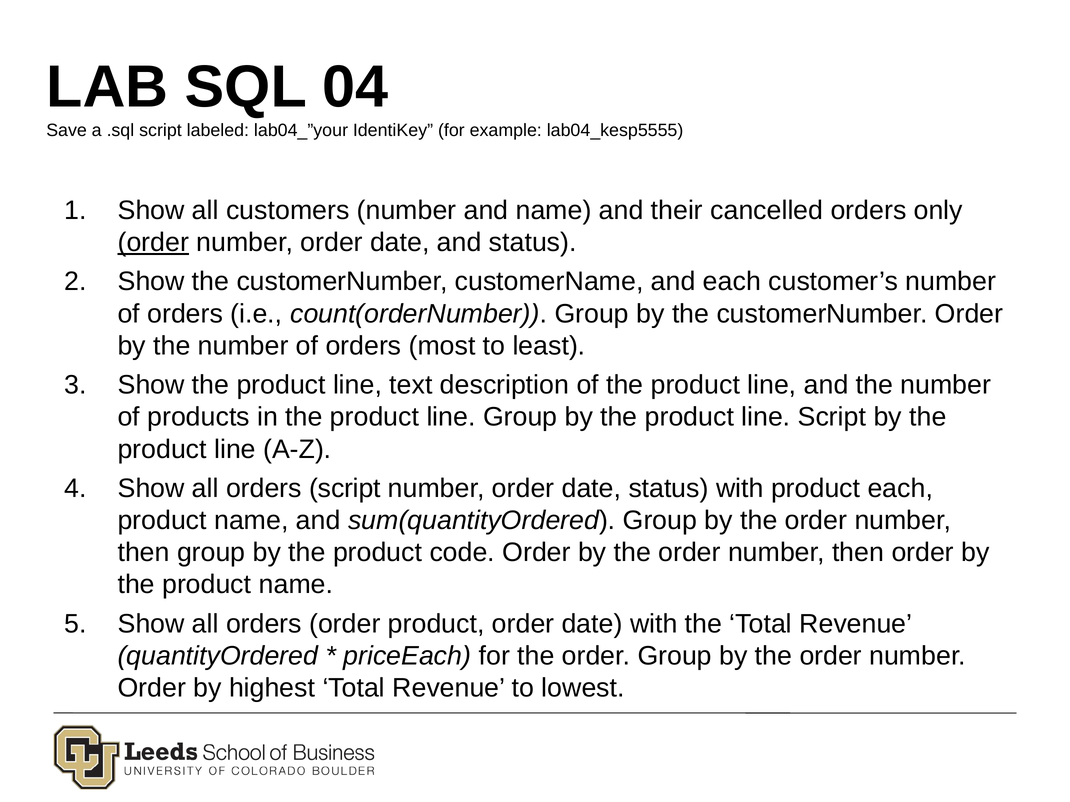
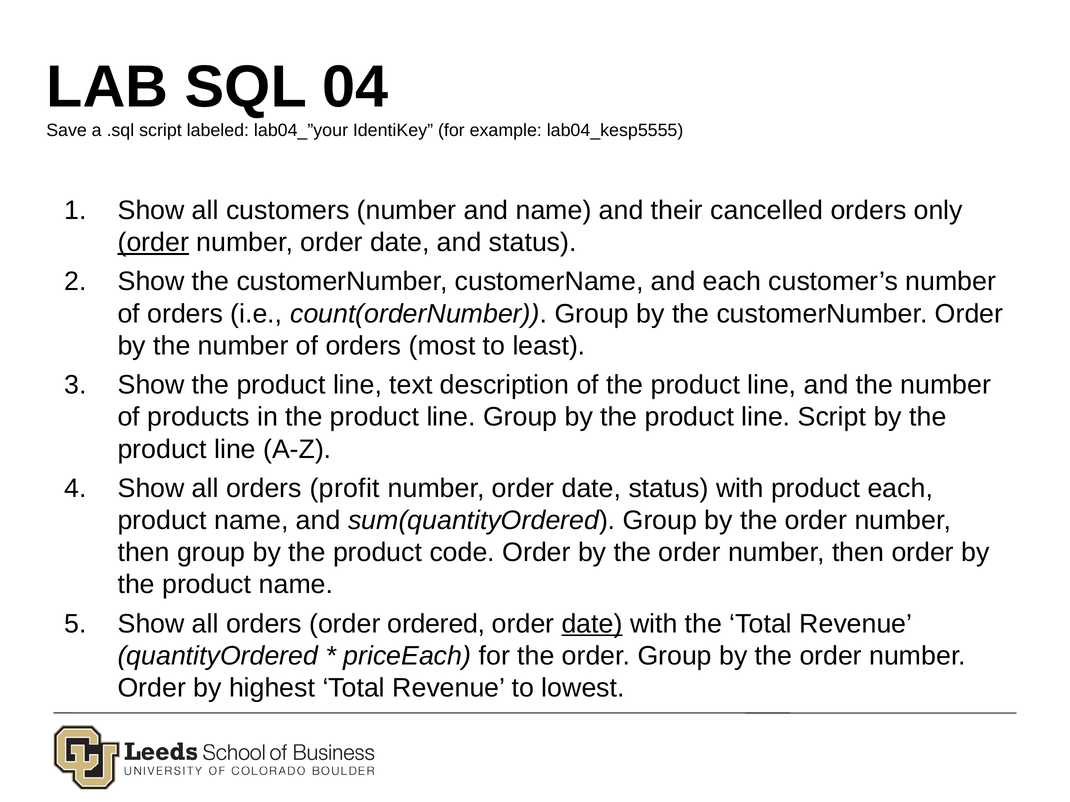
orders script: script -> profit
order product: product -> ordered
date at (592, 624) underline: none -> present
